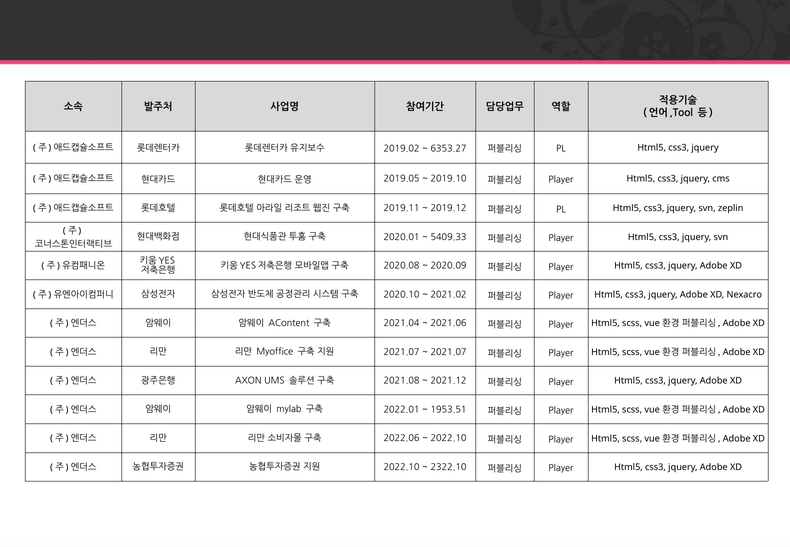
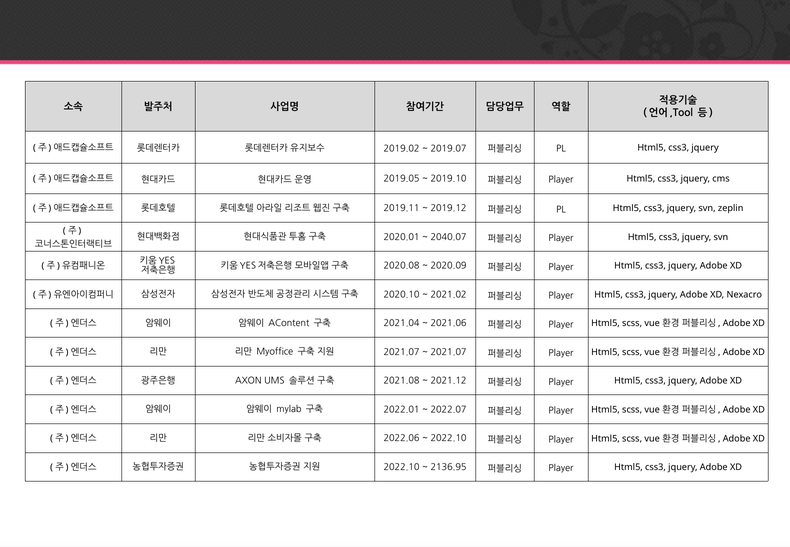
6353.27: 6353.27 -> 2019.07
5409.33: 5409.33 -> 2040.07
1953.51: 1953.51 -> 2022.07
2322.10: 2322.10 -> 2136.95
